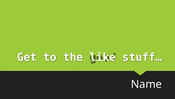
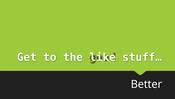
Name: Name -> Better
